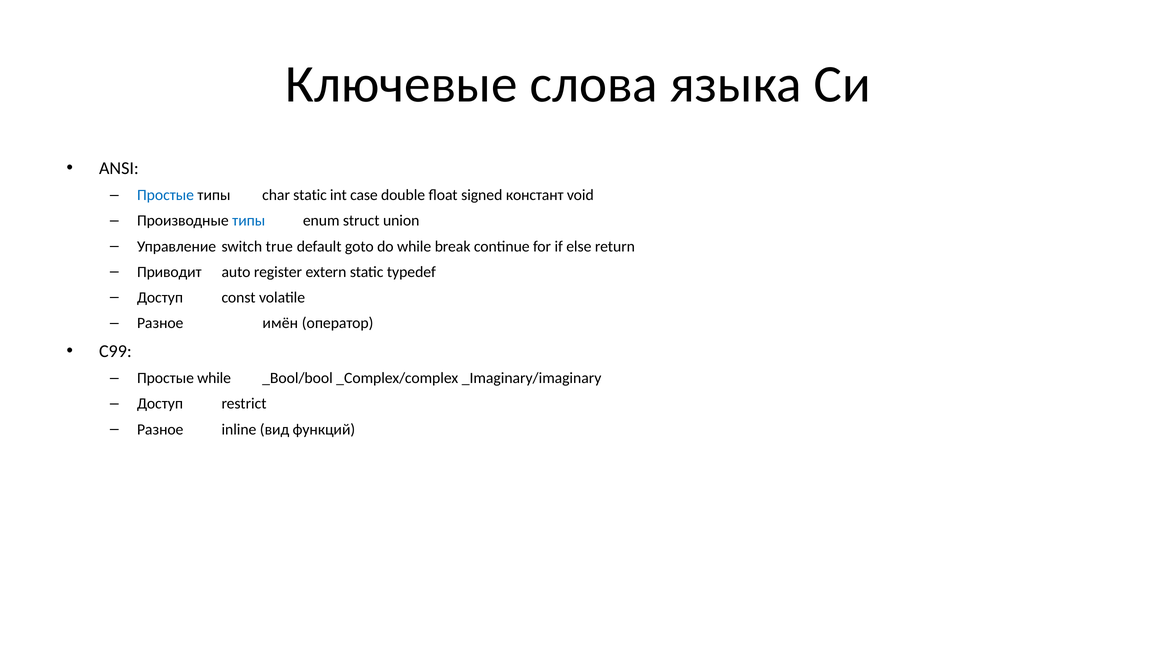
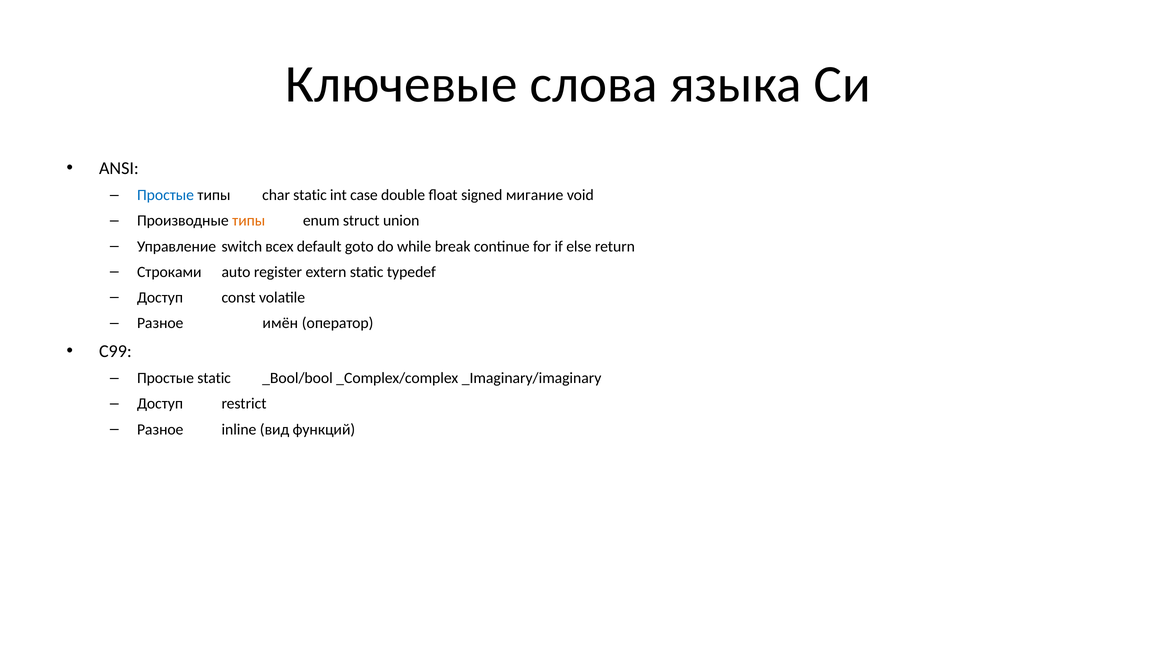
констант: констант -> мигание
типы at (249, 221) colour: blue -> orange
true: true -> всех
Приводит: Приводит -> Строками
Простые while: while -> static
